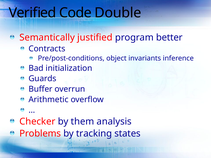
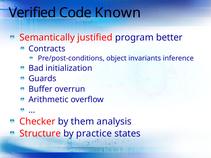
Double: Double -> Known
Problems: Problems -> Structure
tracking: tracking -> practice
